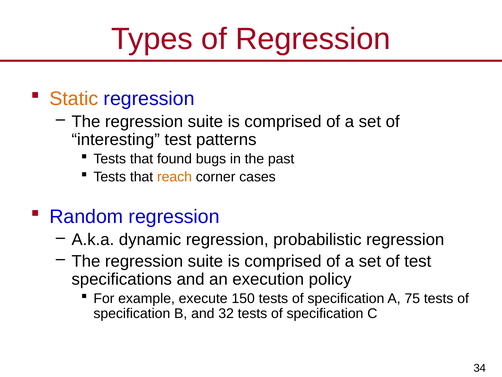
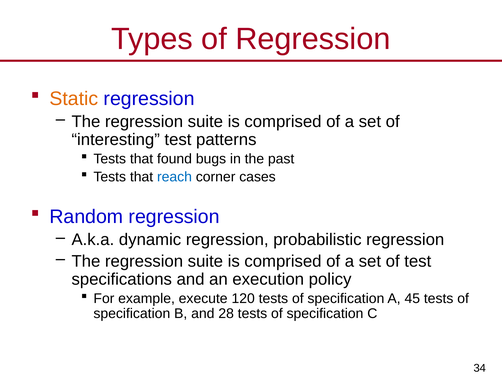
reach colour: orange -> blue
150: 150 -> 120
75: 75 -> 45
32: 32 -> 28
